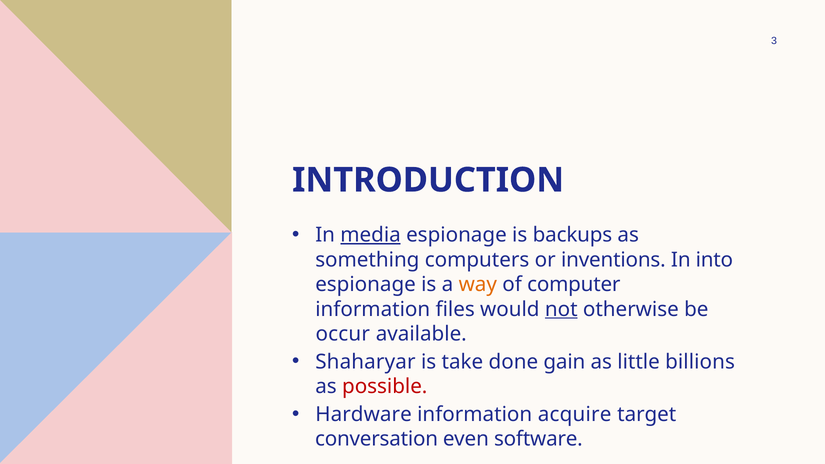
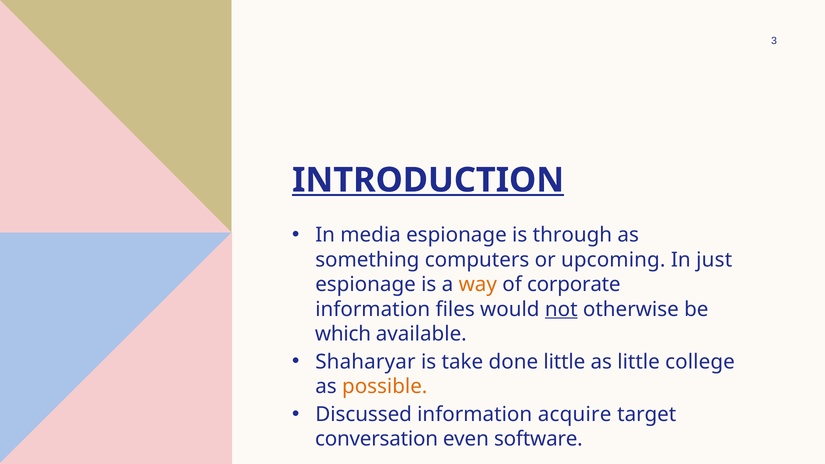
INTRODUCTION underline: none -> present
media underline: present -> none
backups: backups -> through
inventions: inventions -> upcoming
into: into -> just
computer: computer -> corporate
occur: occur -> which
done gain: gain -> little
billions: billions -> college
possible colour: red -> orange
Hardware: Hardware -> Discussed
